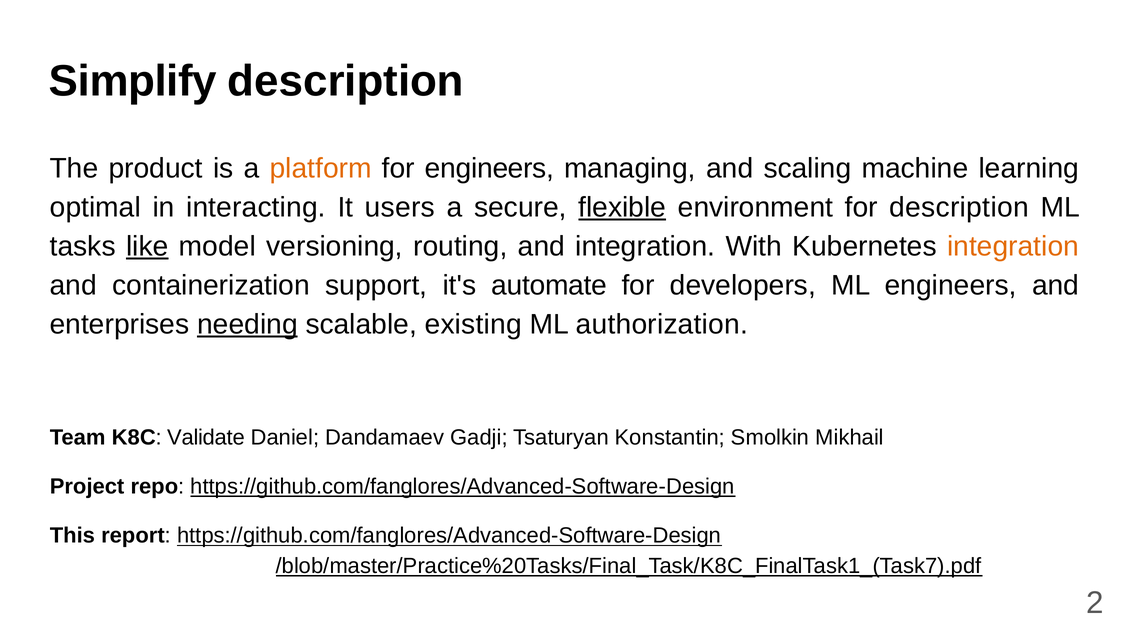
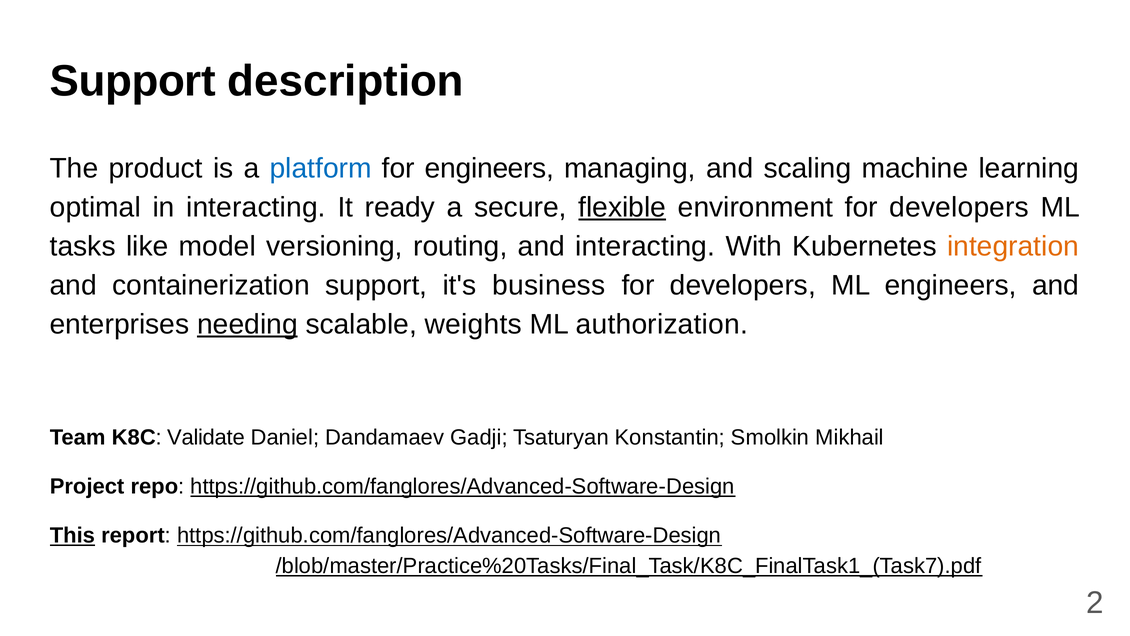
Simplify at (133, 81): Simplify -> Support
platform colour: orange -> blue
users: users -> ready
environment for description: description -> developers
like underline: present -> none
and integration: integration -> interacting
automate: automate -> business
existing: existing -> weights
This underline: none -> present
